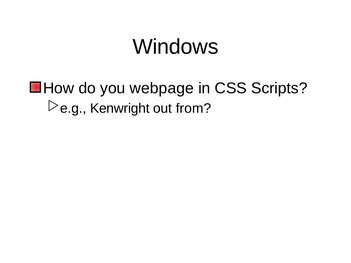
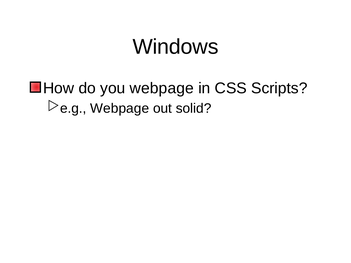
Kenwright at (120, 108): Kenwright -> Webpage
from: from -> solid
